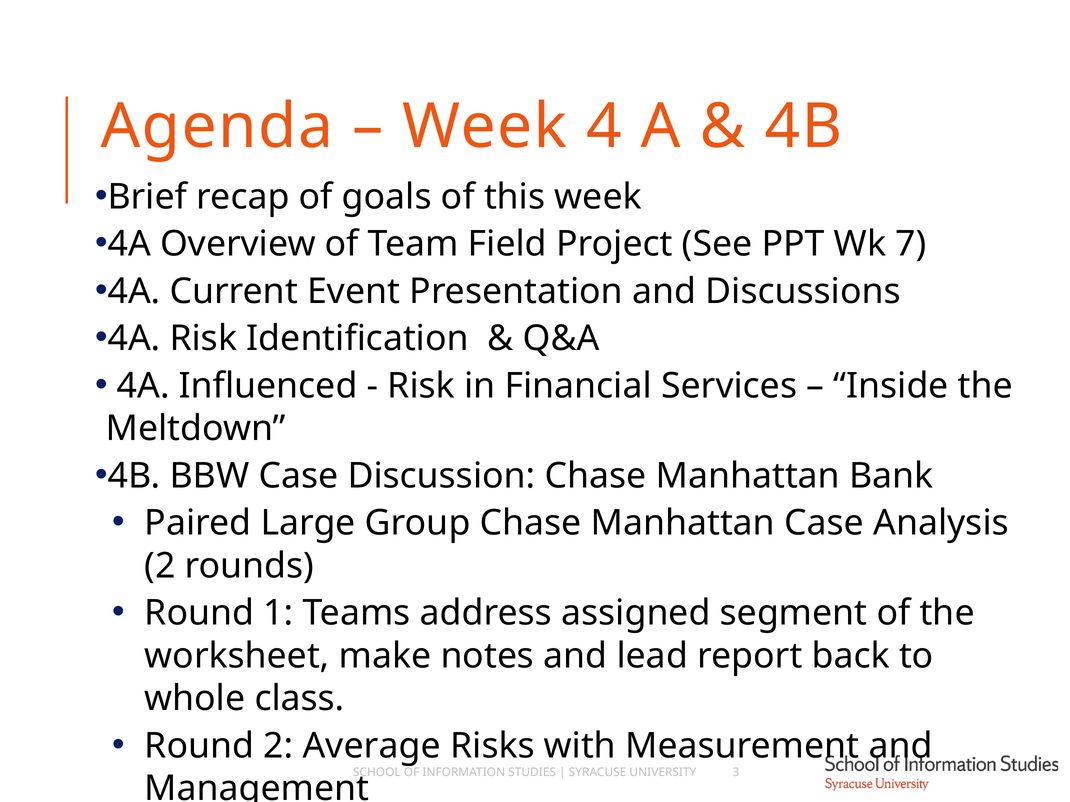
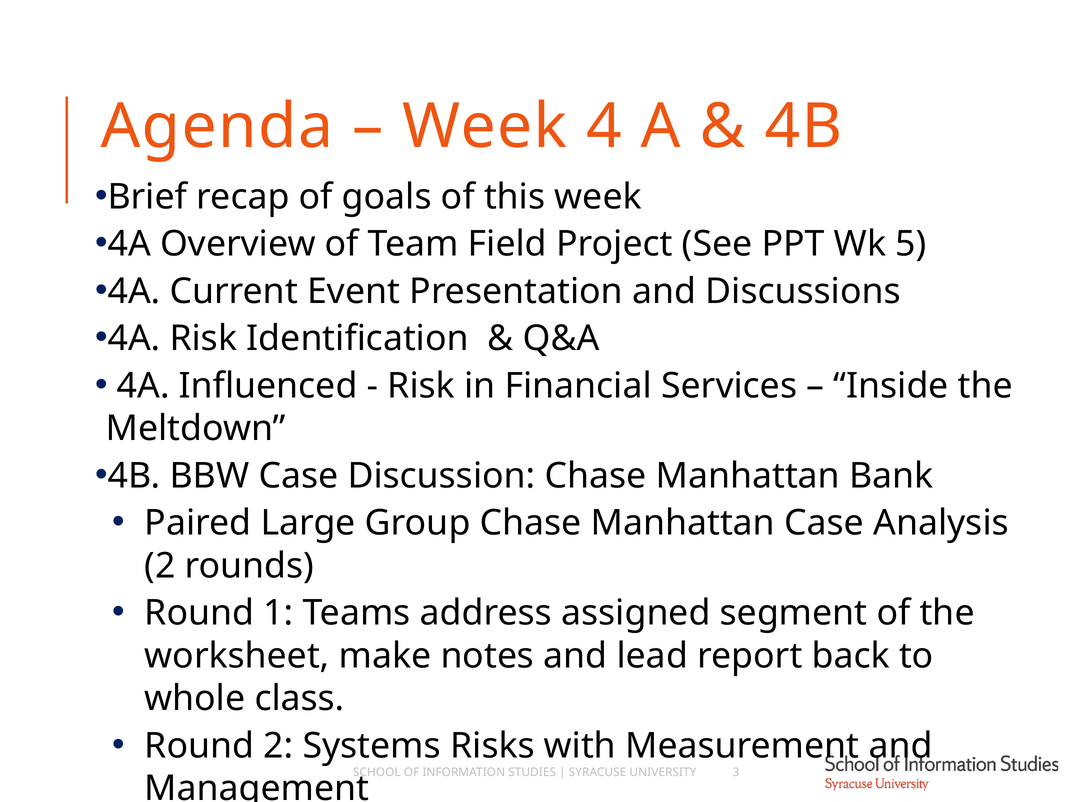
Wk 7: 7 -> 5
Average: Average -> Systems
